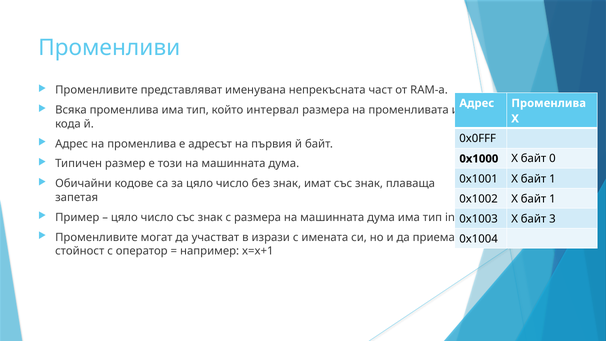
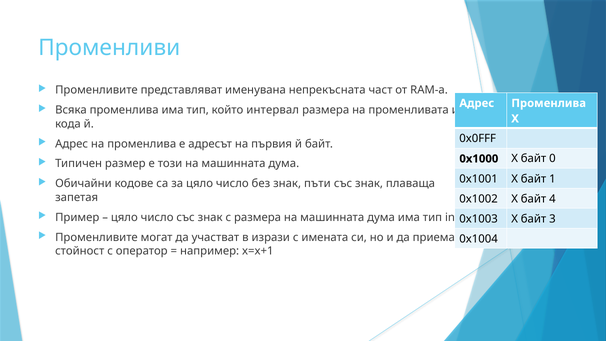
имат: имат -> пъти
0x1002 X байт 1: 1 -> 4
